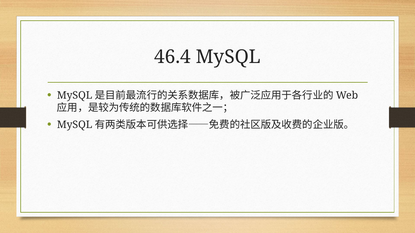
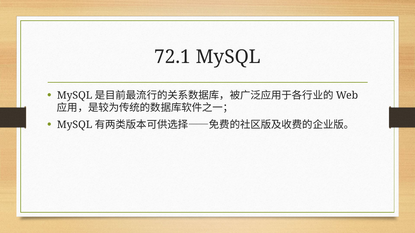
46.4: 46.4 -> 72.1
